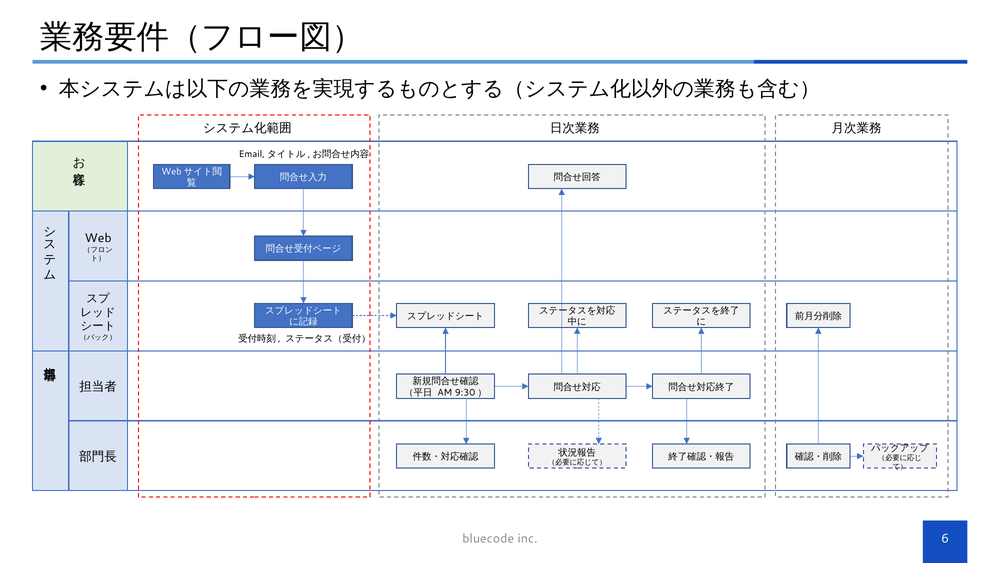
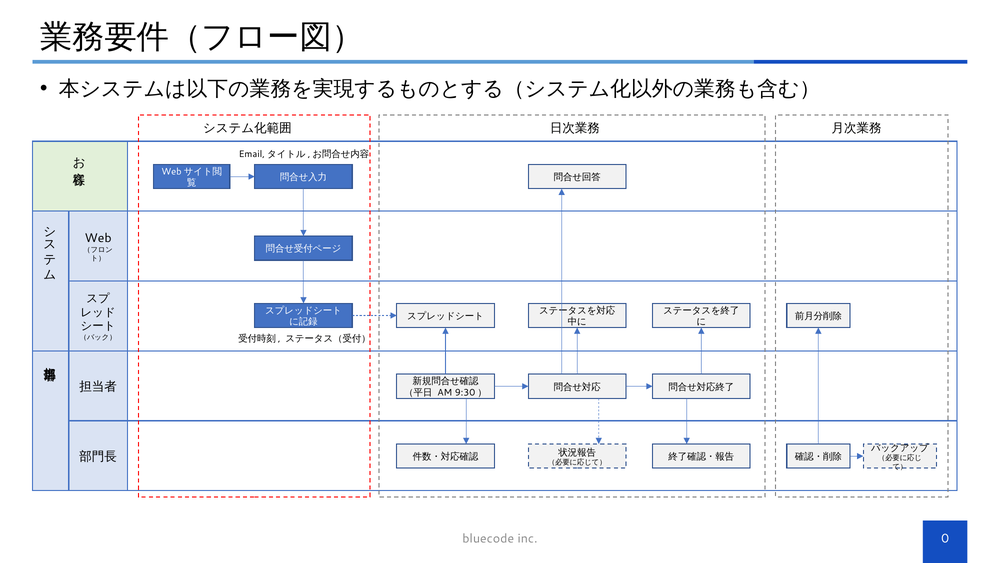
6: 6 -> 0
